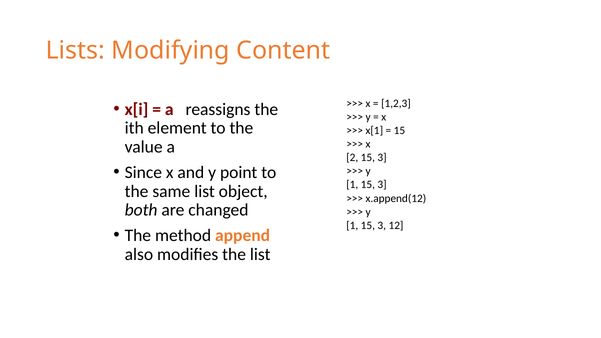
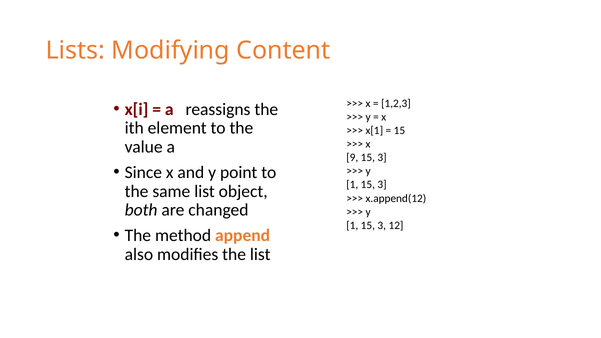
2: 2 -> 9
